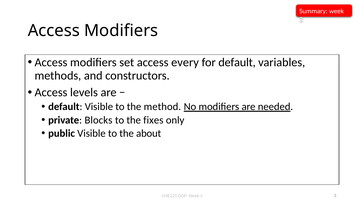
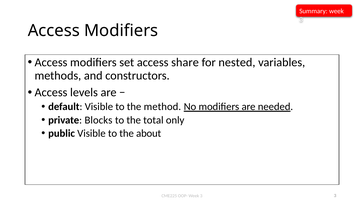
every: every -> share
for default: default -> nested
fixes: fixes -> total
